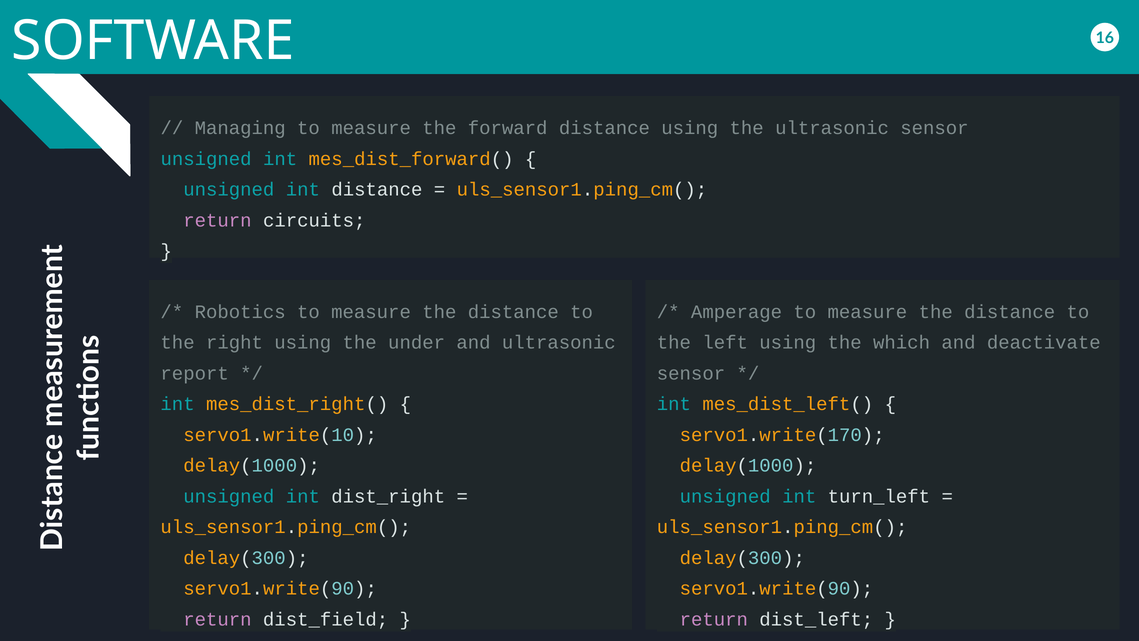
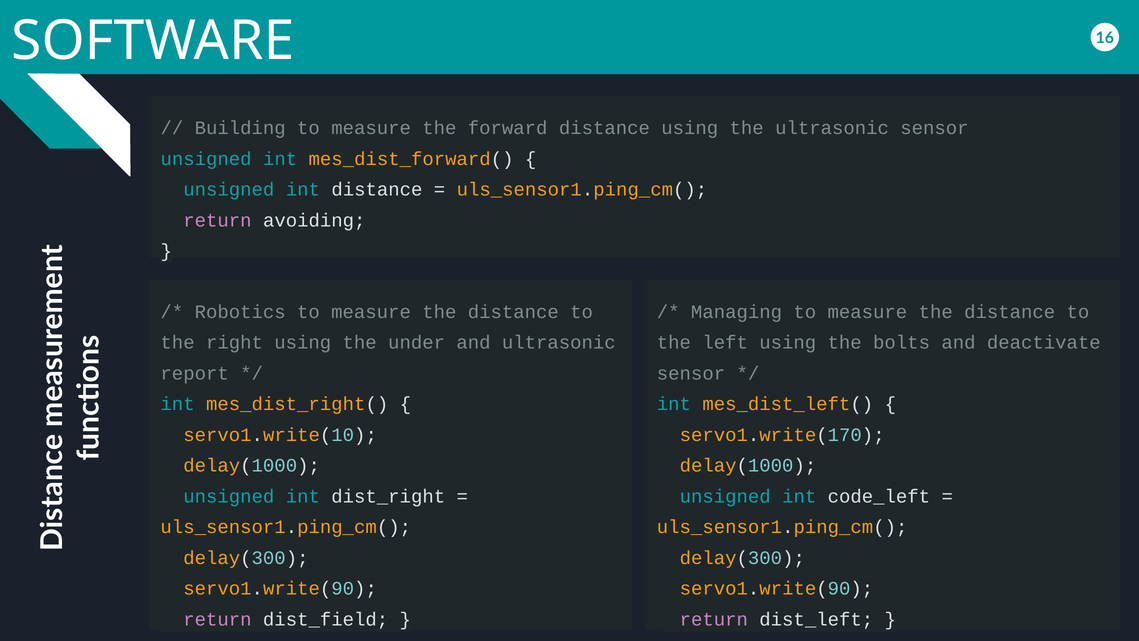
Managing: Managing -> Building
circuits: circuits -> avoiding
Amperage: Amperage -> Managing
which: which -> bolts
turn_left: turn_left -> code_left
